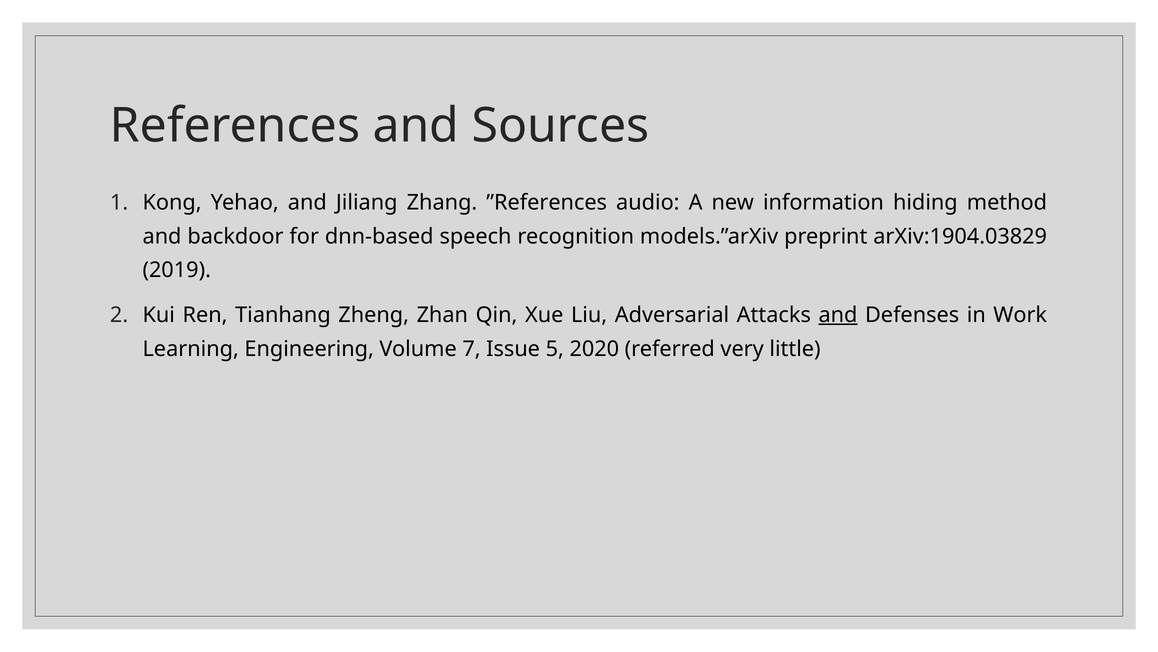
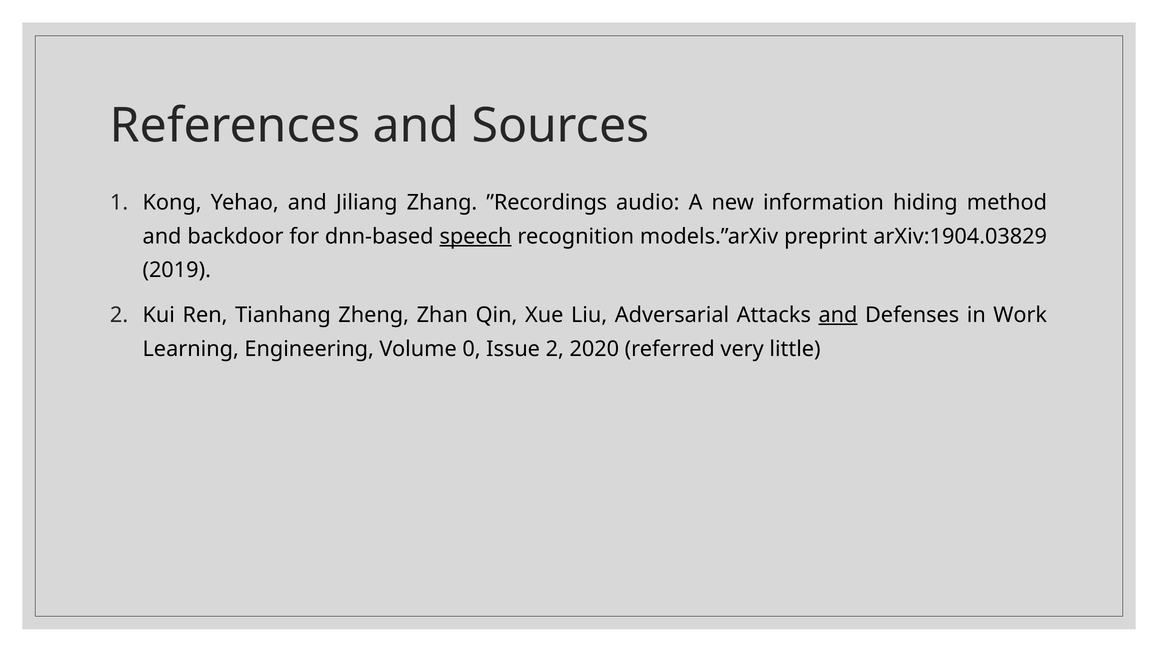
”References: ”References -> ”Recordings
speech underline: none -> present
7: 7 -> 0
Issue 5: 5 -> 2
